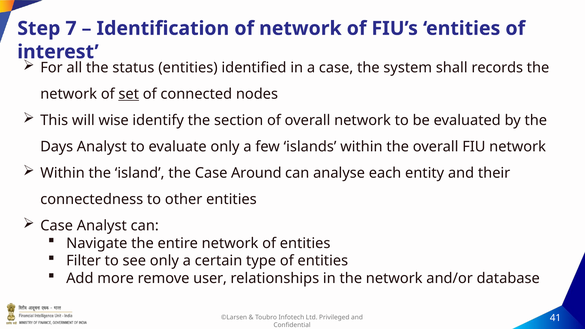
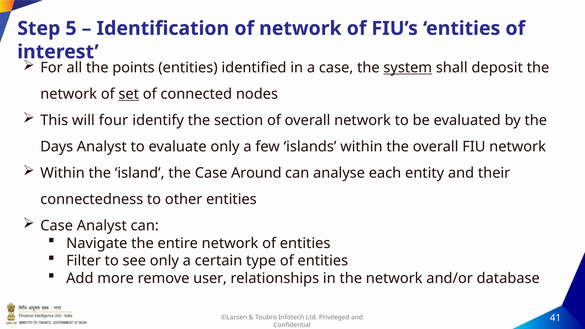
7: 7 -> 5
status: status -> points
system underline: none -> present
records: records -> deposit
wise: wise -> four
